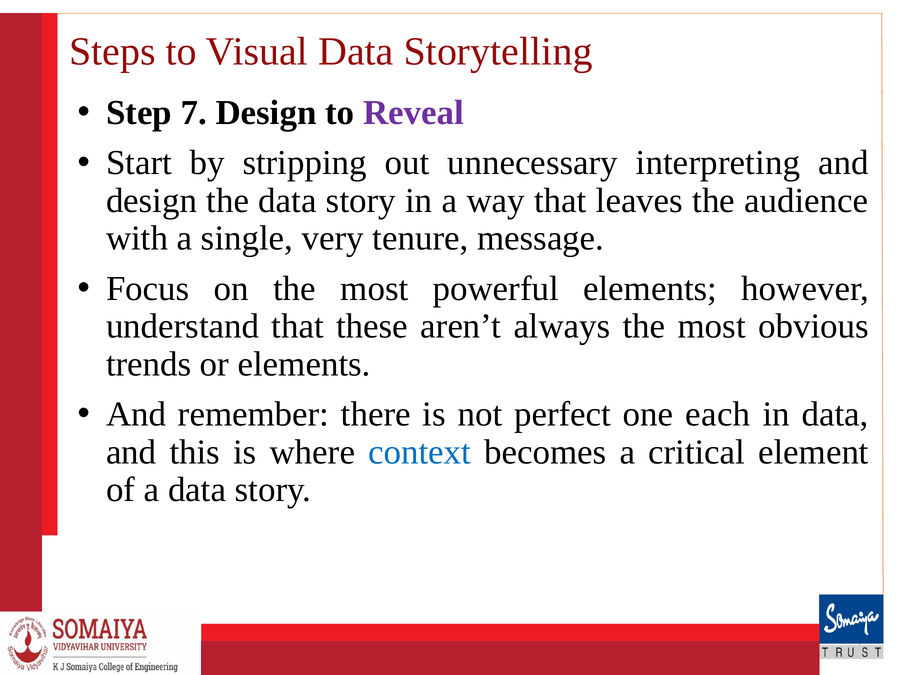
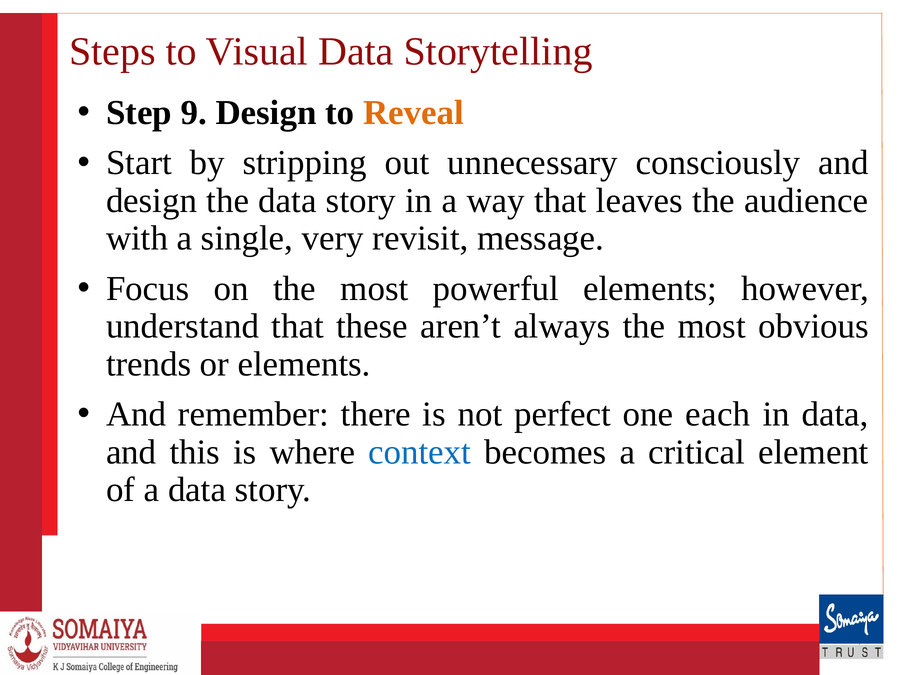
7: 7 -> 9
Reveal colour: purple -> orange
interpreting: interpreting -> consciously
tenure: tenure -> revisit
